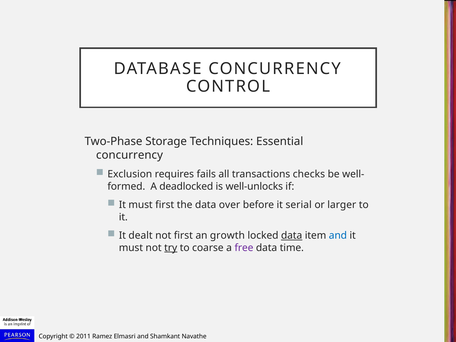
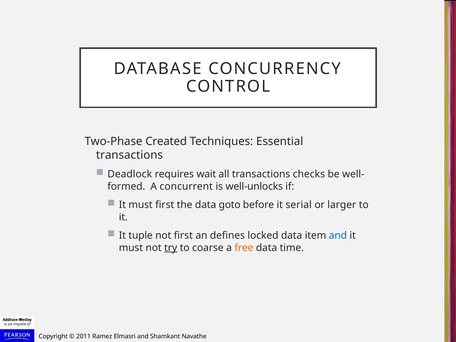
Storage: Storage -> Created
concurrency at (129, 155): concurrency -> transactions
Exclusion: Exclusion -> Deadlock
fails: fails -> wait
deadlocked: deadlocked -> concurrent
over: over -> goto
dealt: dealt -> tuple
growth: growth -> defines
data at (292, 236) underline: present -> none
free colour: purple -> orange
